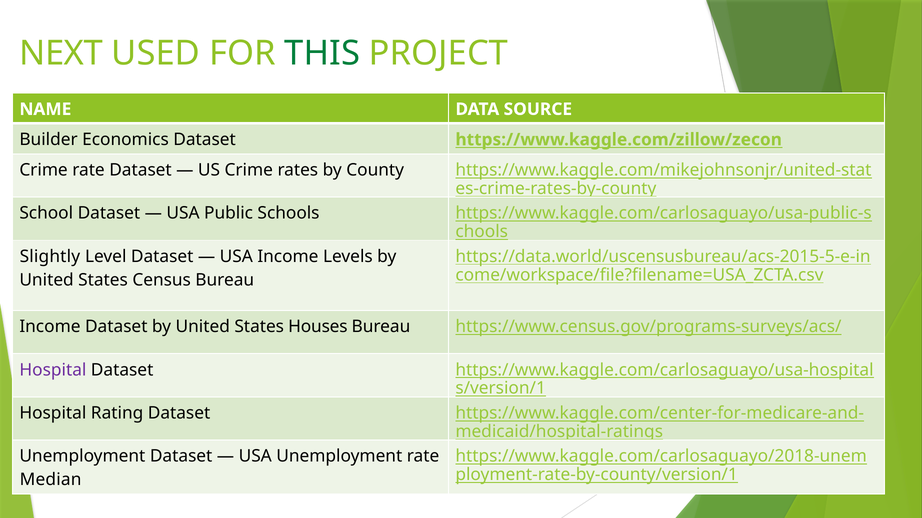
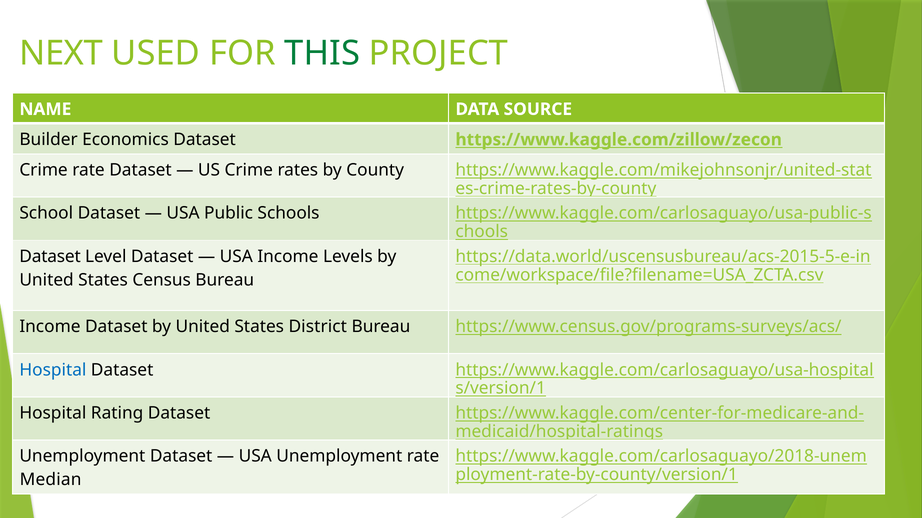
Slightly at (50, 257): Slightly -> Dataset
Houses: Houses -> District
Hospital at (53, 370) colour: purple -> blue
